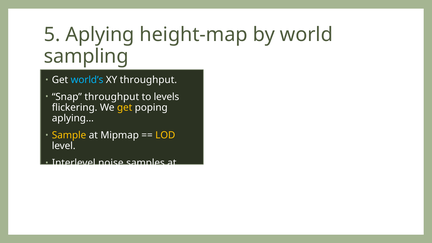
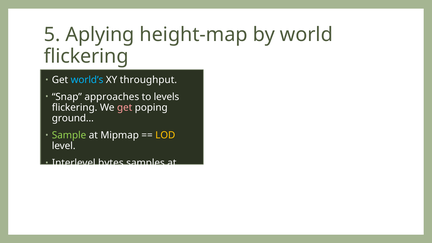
sampling at (86, 56): sampling -> flickering
Snap throughput: throughput -> approaches
get at (125, 107) colour: yellow -> pink
aplying…: aplying… -> ground…
Sample colour: yellow -> light green
noise: noise -> bytes
